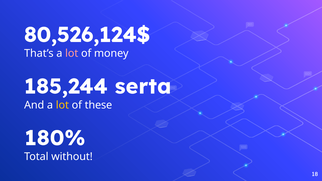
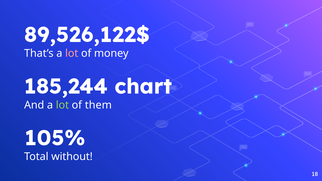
80,526,124$: 80,526,124$ -> 89,526,122$
serta: serta -> chart
lot at (62, 105) colour: yellow -> light green
these: these -> them
180%: 180% -> 105%
